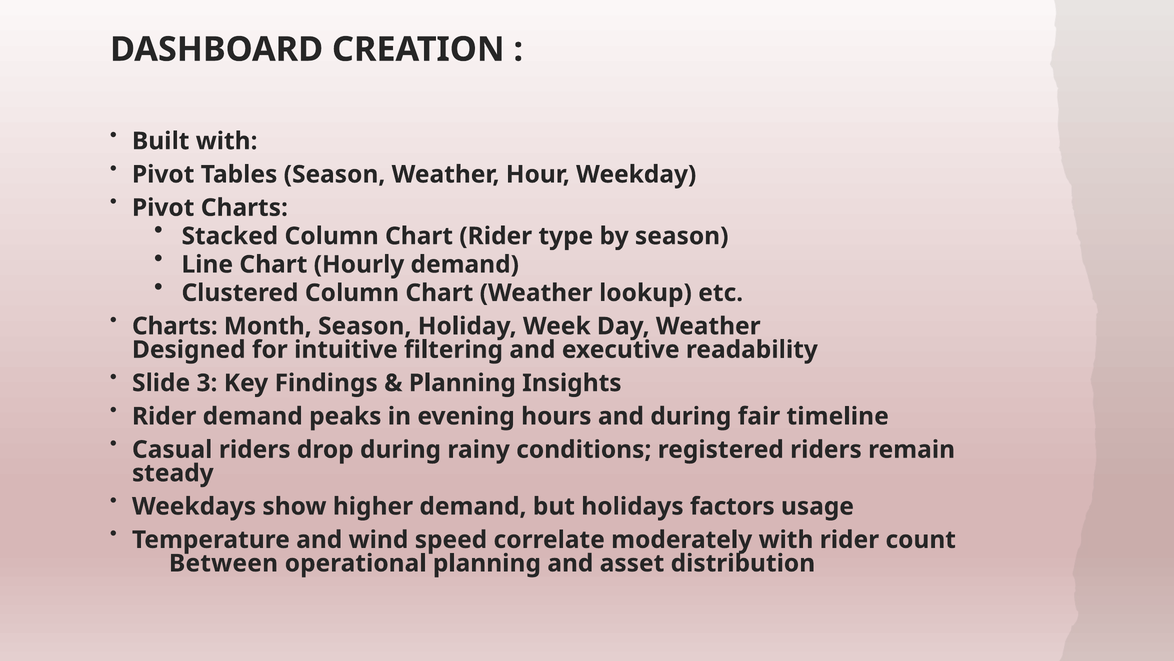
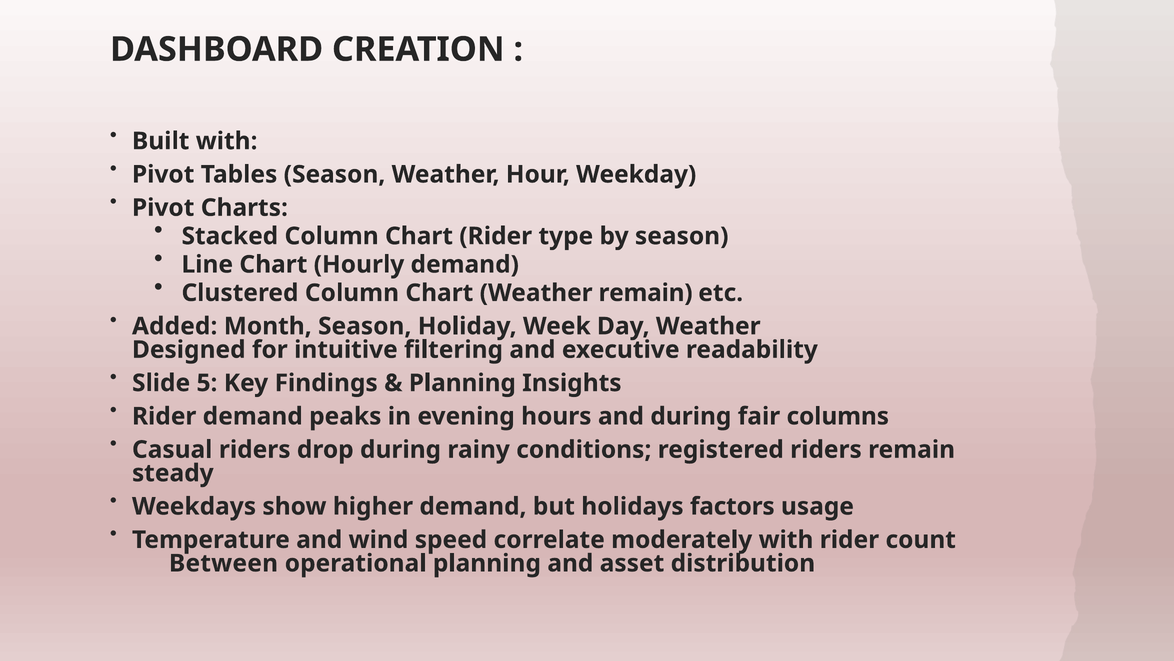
Weather lookup: lookup -> remain
Charts at (175, 326): Charts -> Added
3: 3 -> 5
timeline: timeline -> columns
